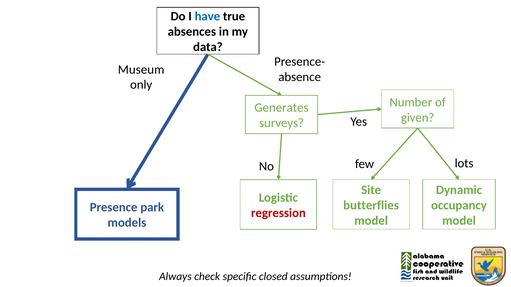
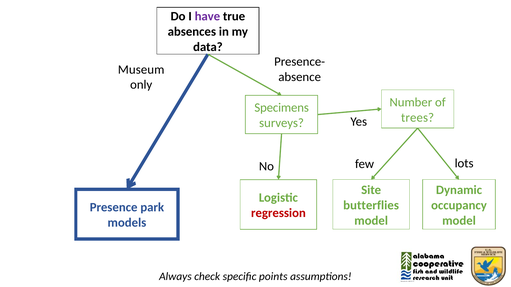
have colour: blue -> purple
Generates: Generates -> Specimens
given: given -> trees
closed: closed -> points
